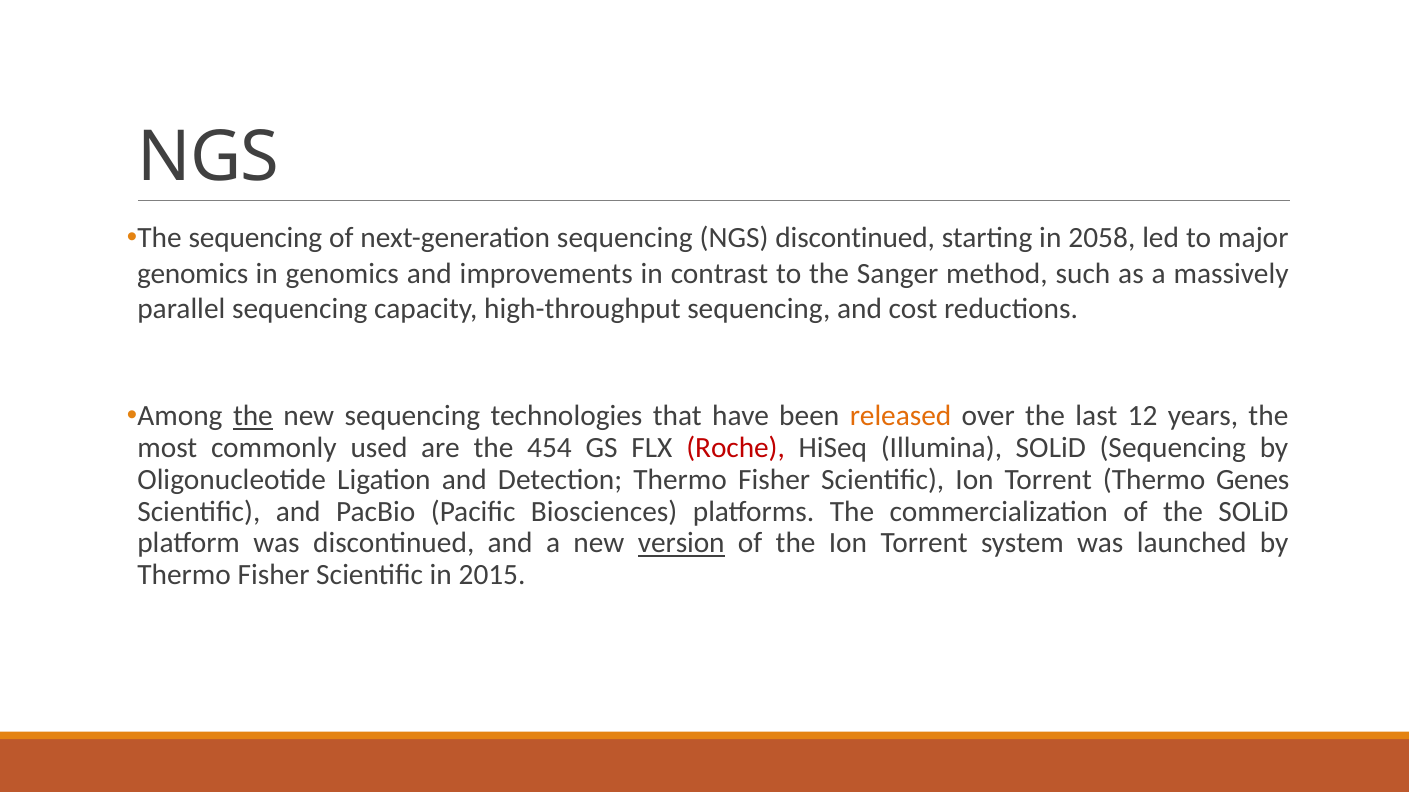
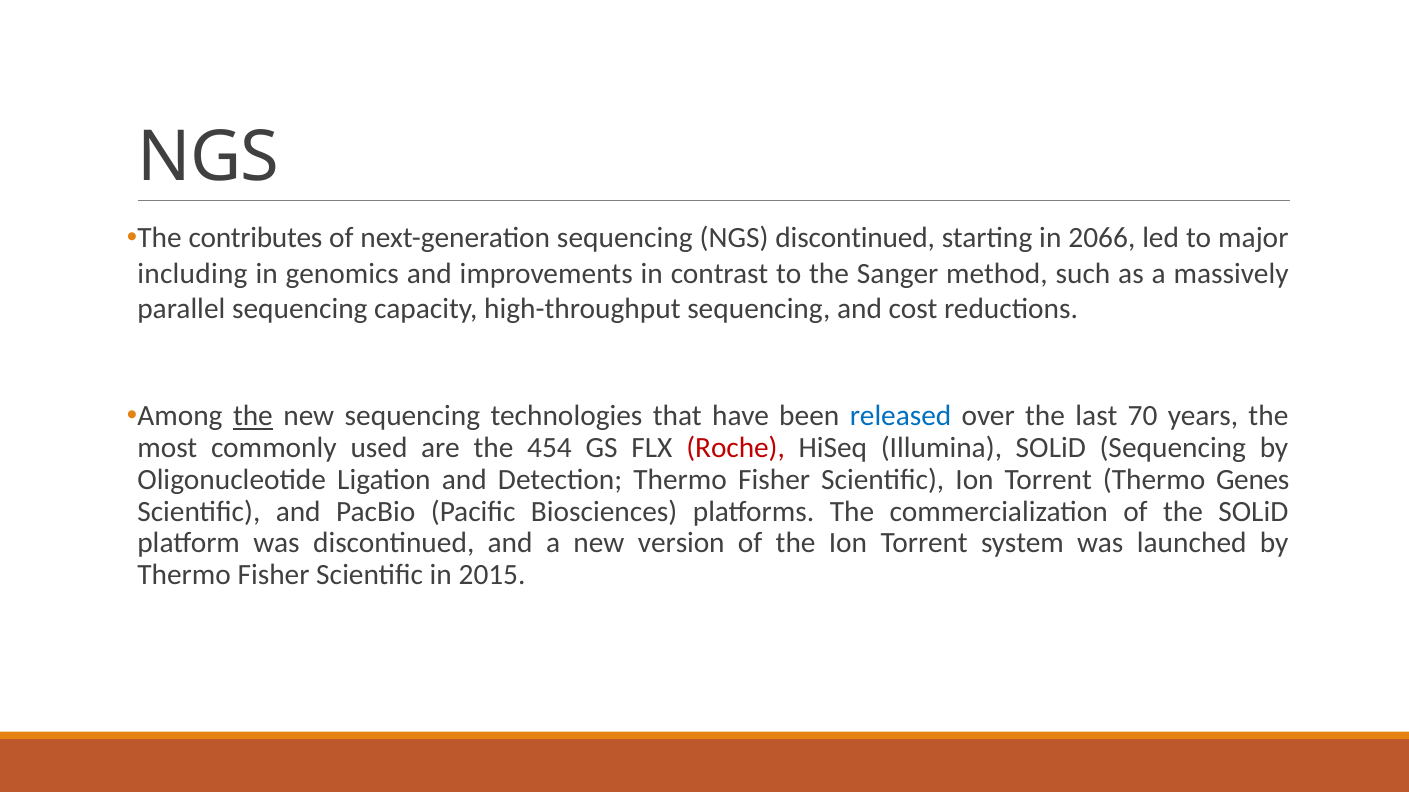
The sequencing: sequencing -> contributes
2058: 2058 -> 2066
genomics at (193, 274): genomics -> including
released colour: orange -> blue
12: 12 -> 70
version underline: present -> none
